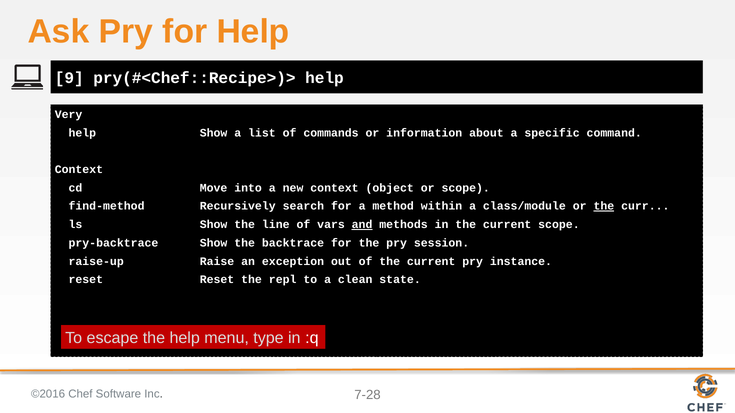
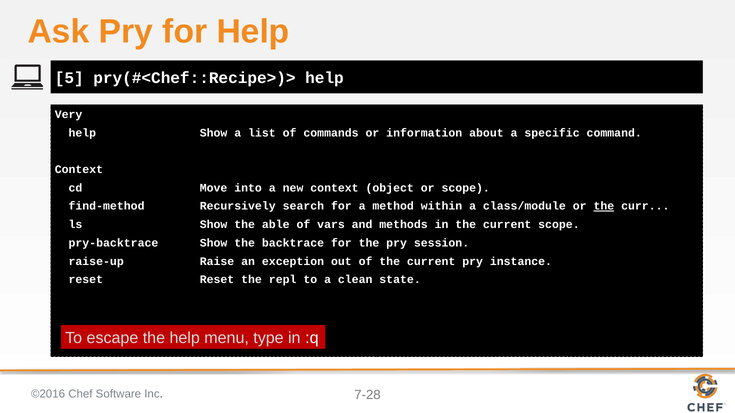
9: 9 -> 5
line: line -> able
and underline: present -> none
